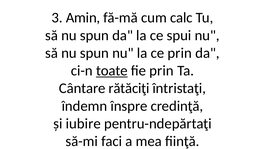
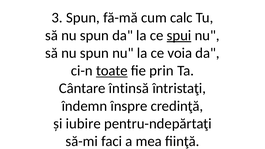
3 Amin: Amin -> Spun
spui underline: none -> present
ce prin: prin -> voia
rătăciţi: rătăciţi -> întinsă
